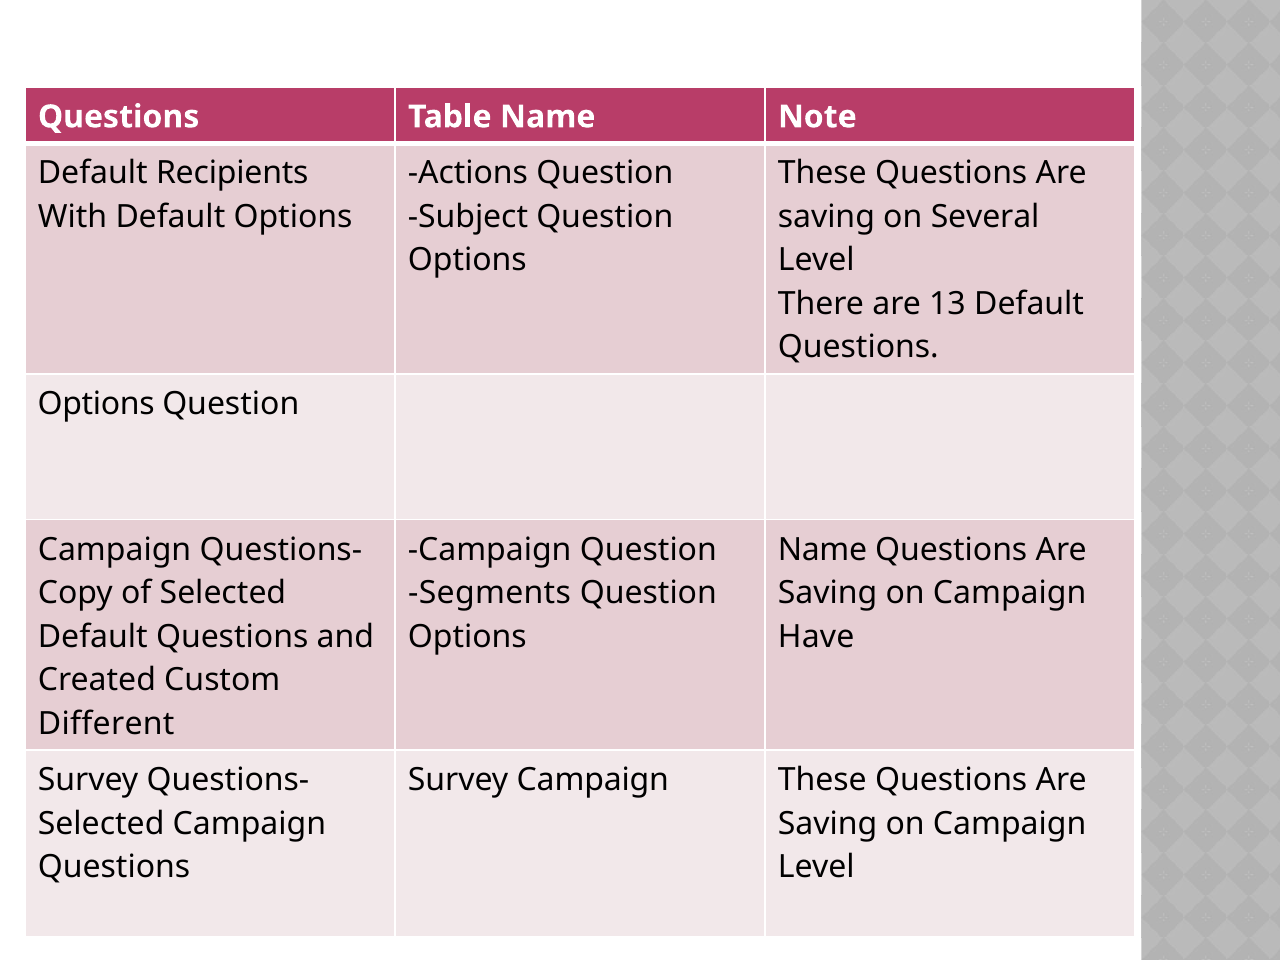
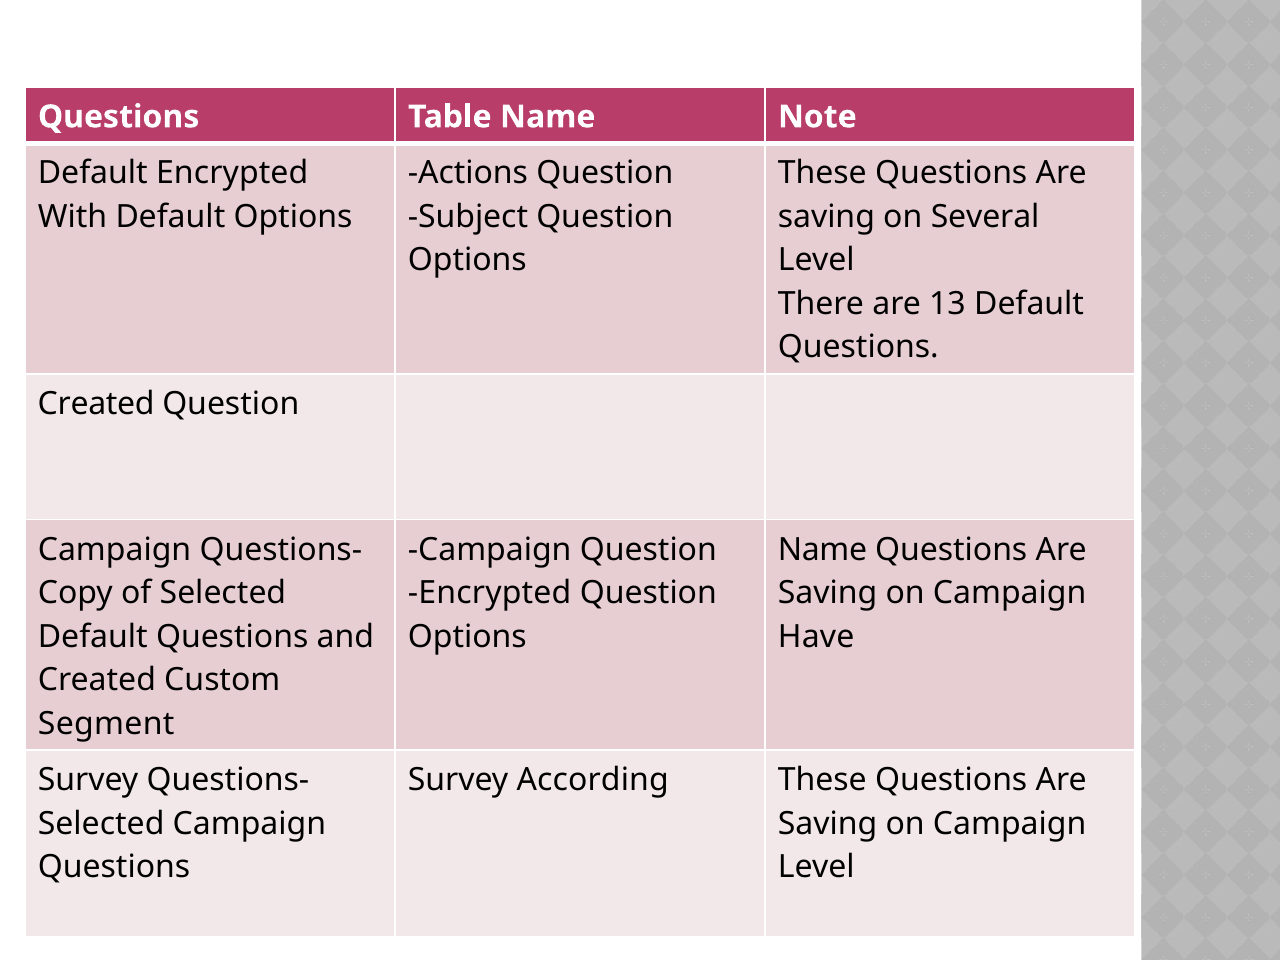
Default Recipients: Recipients -> Encrypted
Options at (96, 404): Options -> Created
Segments at (490, 593): Segments -> Encrypted
Different: Different -> Segment
Survey Campaign: Campaign -> According
